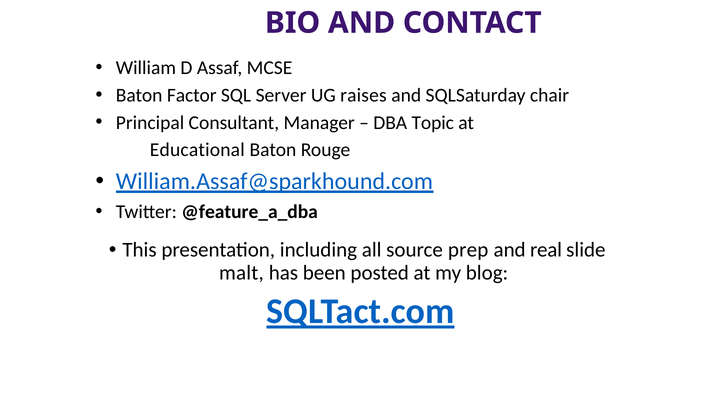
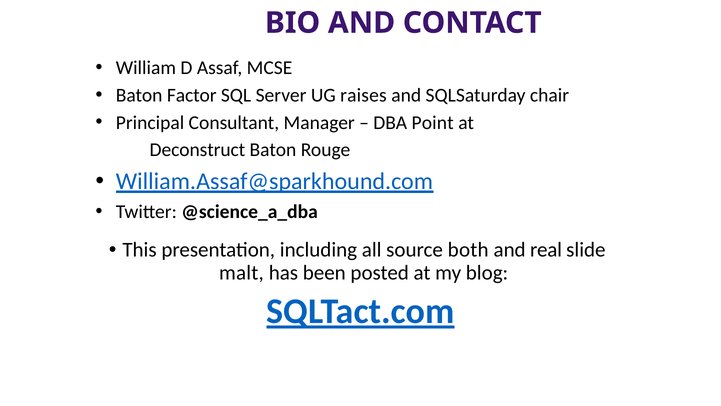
Topic: Topic -> Point
Educational: Educational -> Deconstruct
@feature_a_dba: @feature_a_dba -> @science_a_dba
prep: prep -> both
